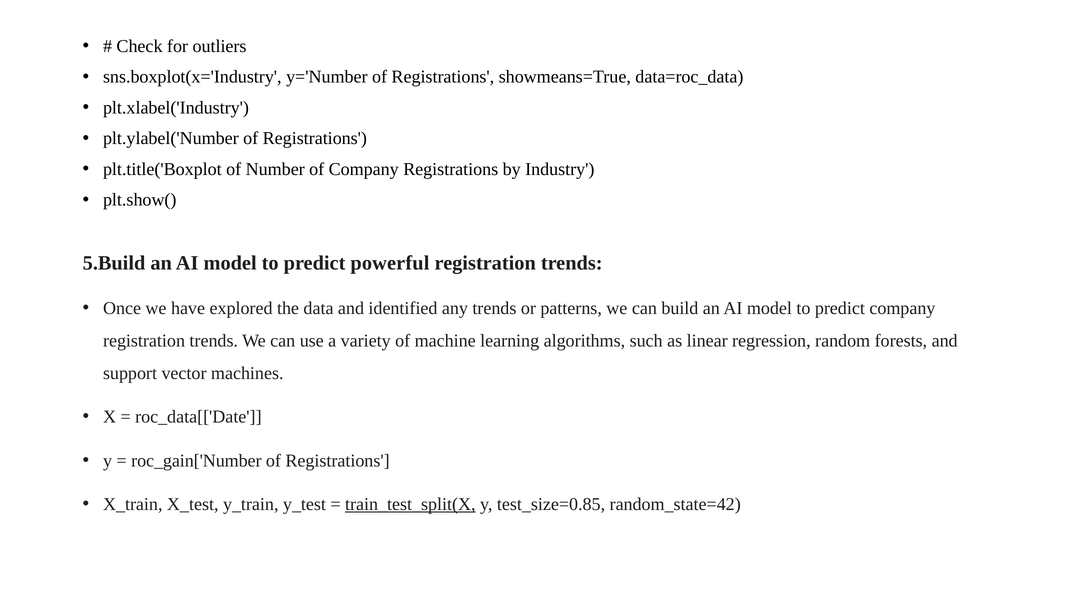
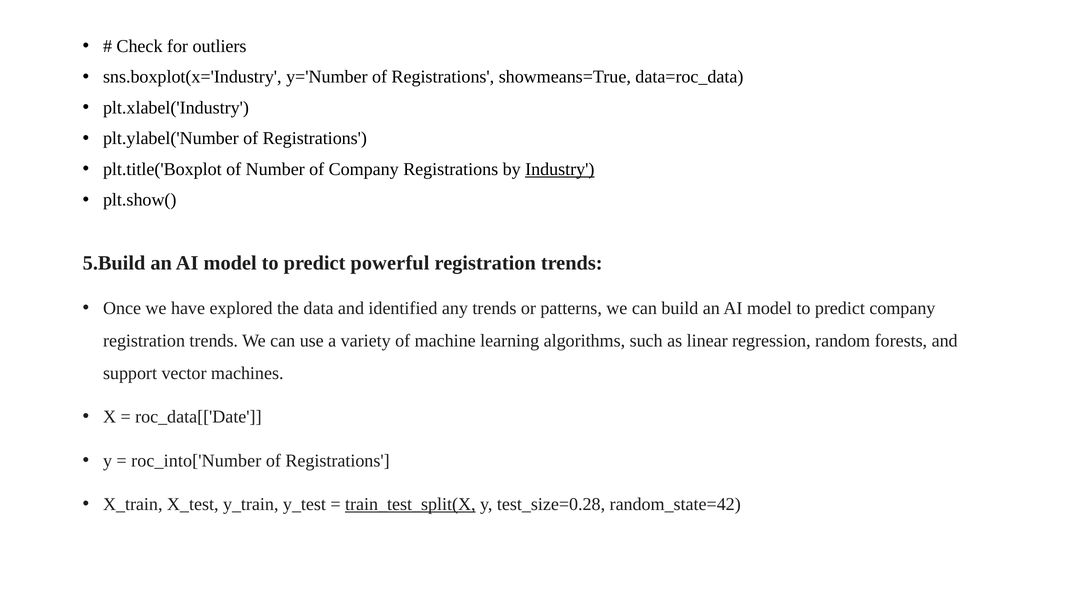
Industry underline: none -> present
roc_gain['Number: roc_gain['Number -> roc_into['Number
test_size=0.85: test_size=0.85 -> test_size=0.28
